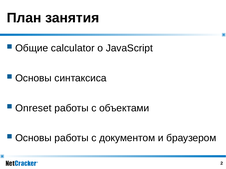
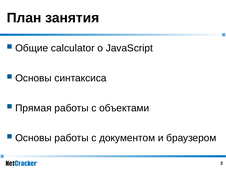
Onreset: Onreset -> Прямая
